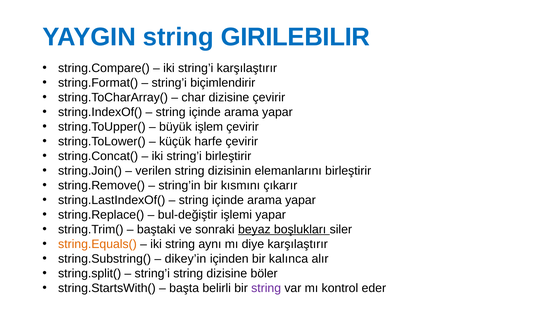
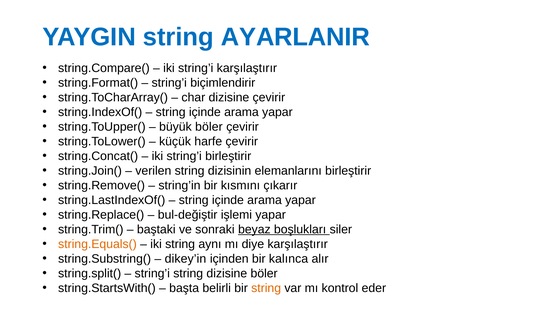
GIRILEBILIR: GIRILEBILIR -> AYARLANIR
büyük işlem: işlem -> böler
string at (266, 288) colour: purple -> orange
